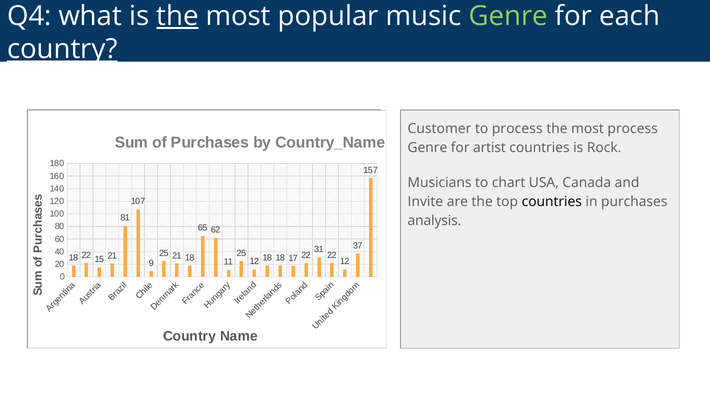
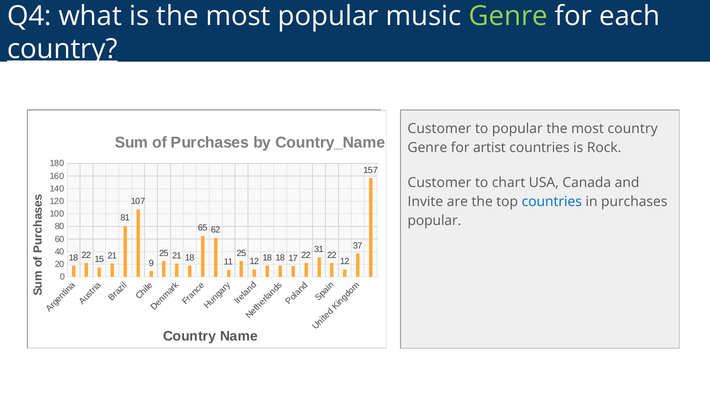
the at (178, 16) underline: present -> none
to process: process -> popular
most process: process -> country
Musicians at (440, 183): Musicians -> Customer
countries at (552, 202) colour: black -> blue
analysis at (434, 221): analysis -> popular
